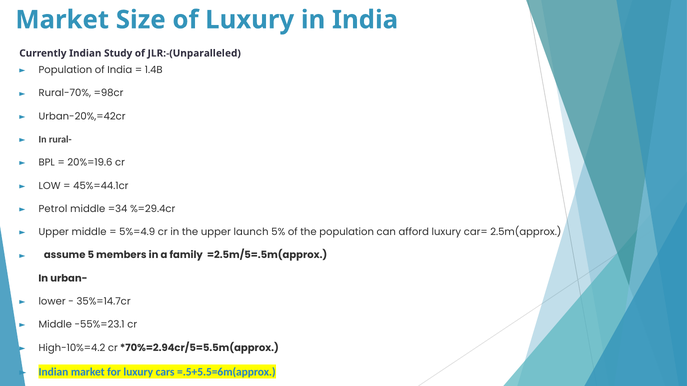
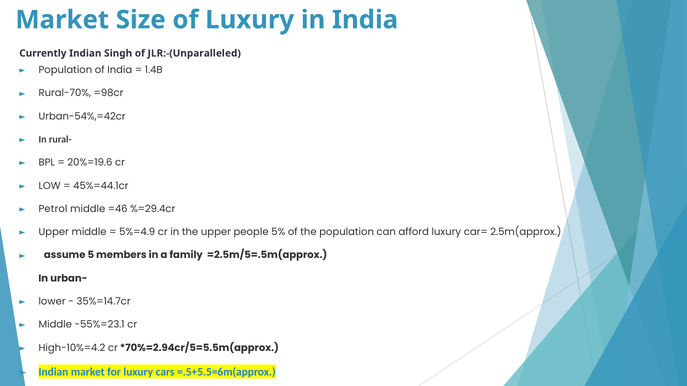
Study: Study -> Singh
Urban-20%,=42cr: Urban-20%,=42cr -> Urban-54%,=42cr
=34: =34 -> =46
launch: launch -> people
